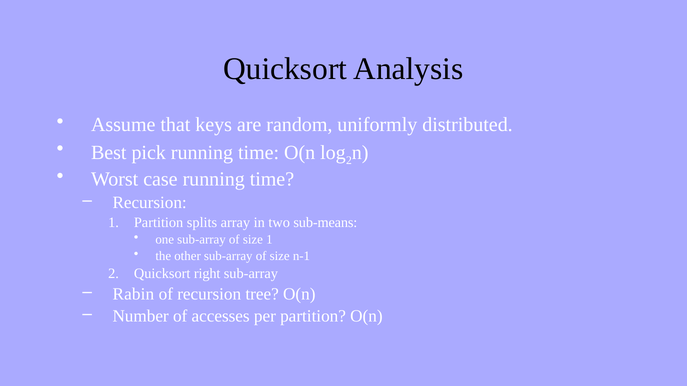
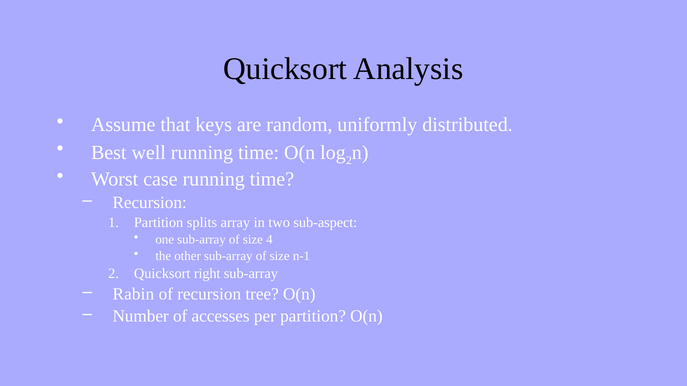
pick: pick -> well
sub-means: sub-means -> sub-aspect
size 1: 1 -> 4
